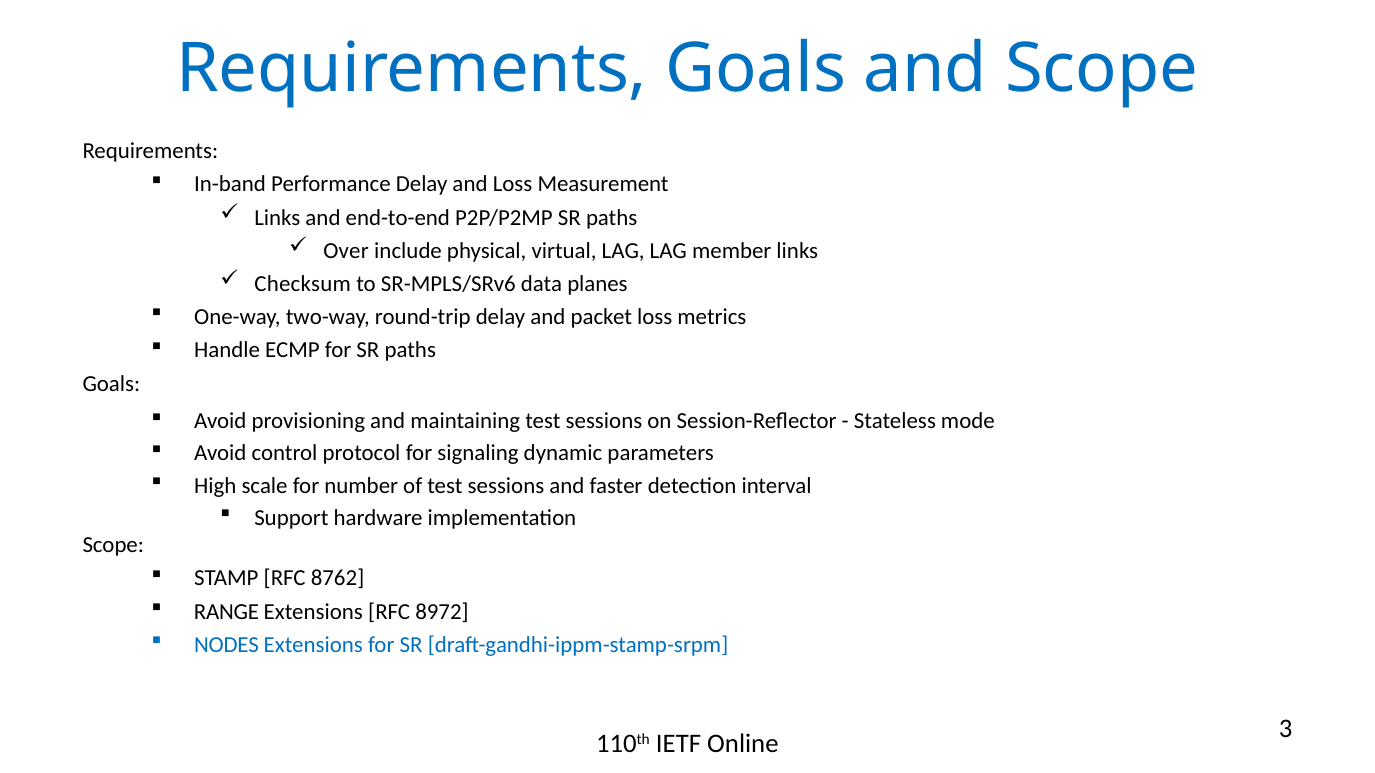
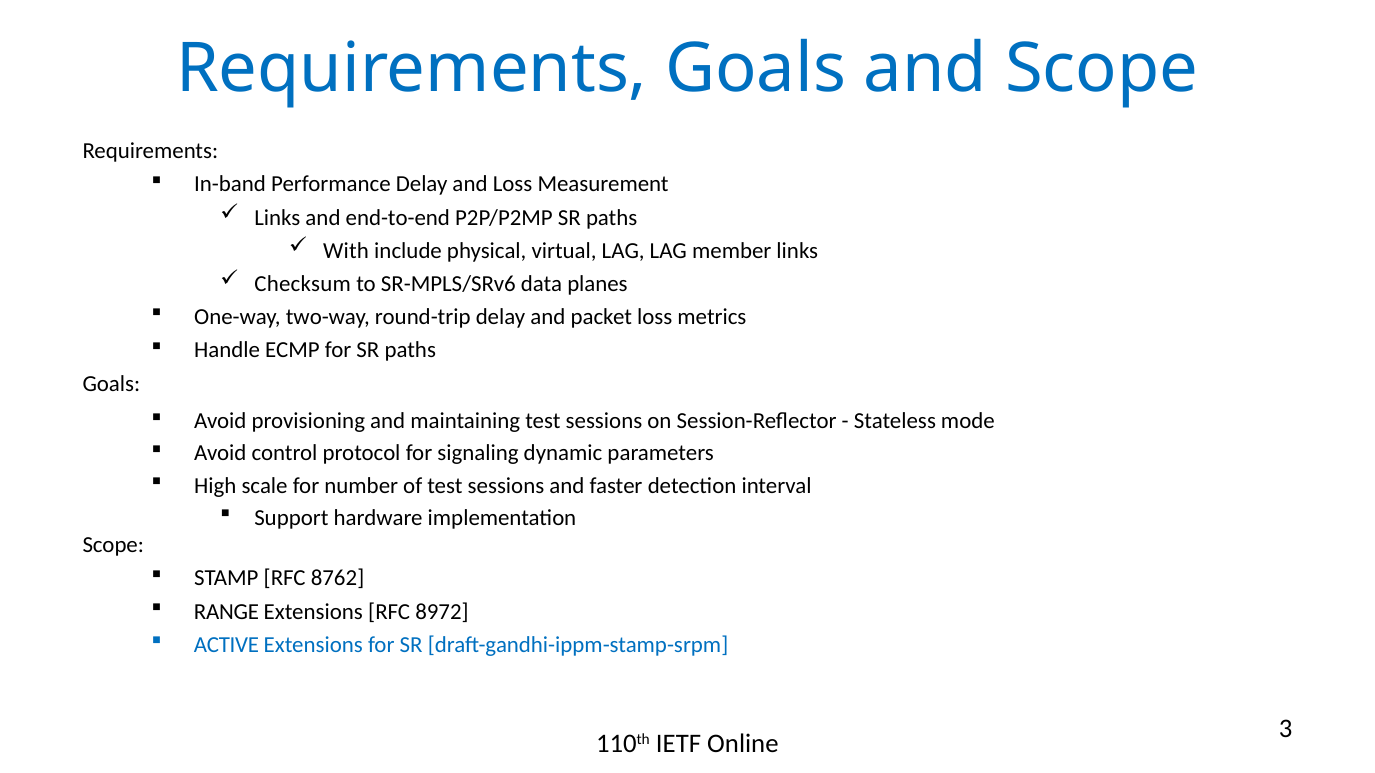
Over: Over -> With
NODES: NODES -> ACTIVE
